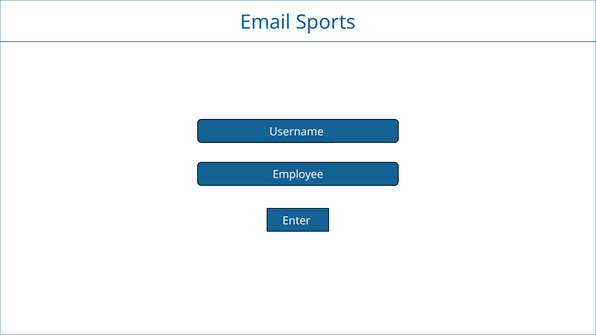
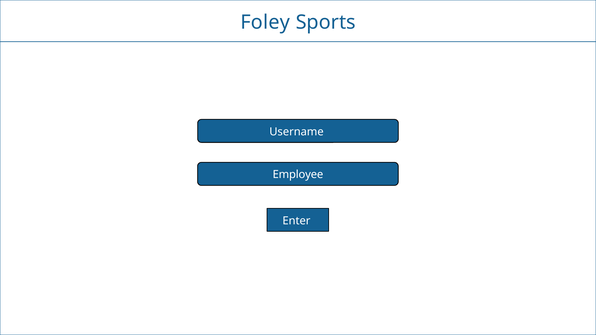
Email: Email -> Foley
